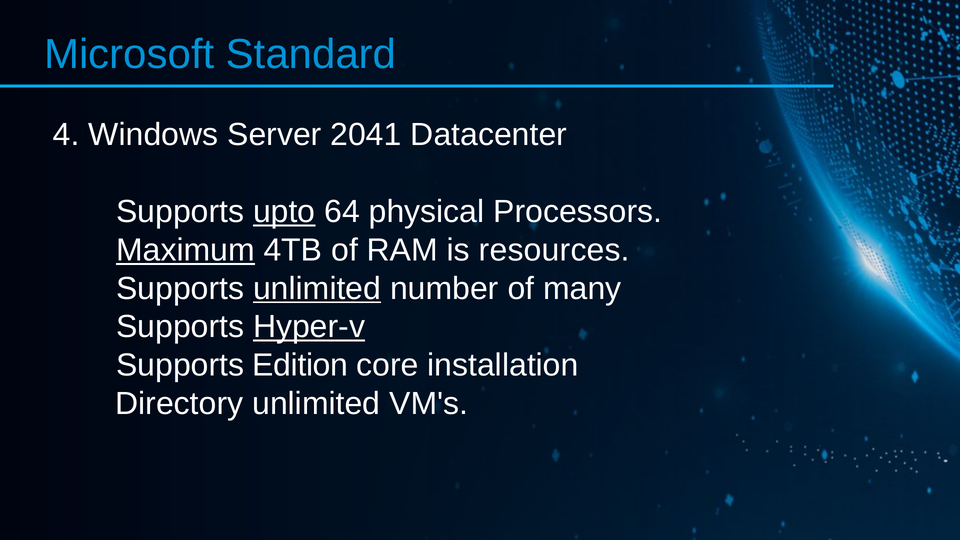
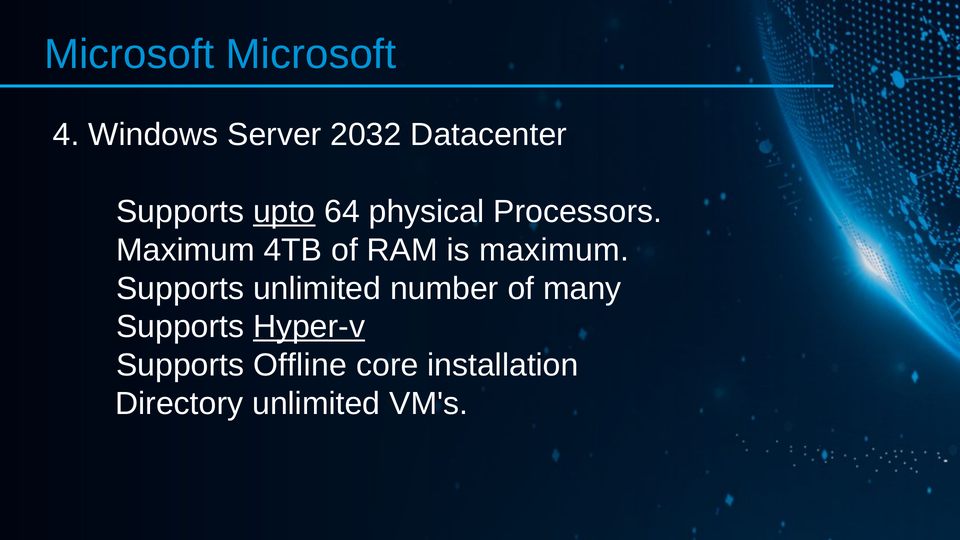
Microsoft Standard: Standard -> Microsoft
2041: 2041 -> 2032
Maximum at (185, 250) underline: present -> none
is resources: resources -> maximum
unlimited at (317, 288) underline: present -> none
Edition: Edition -> Offline
